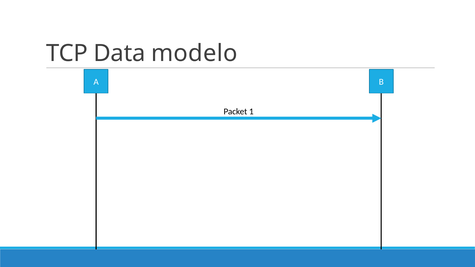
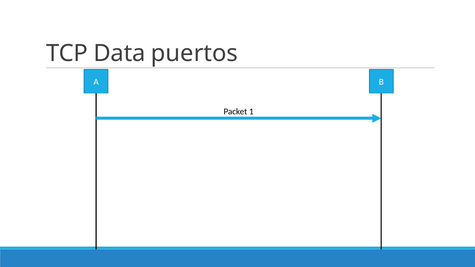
modelo: modelo -> puertos
